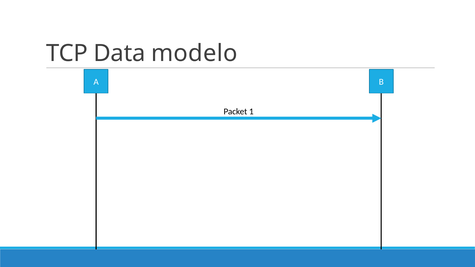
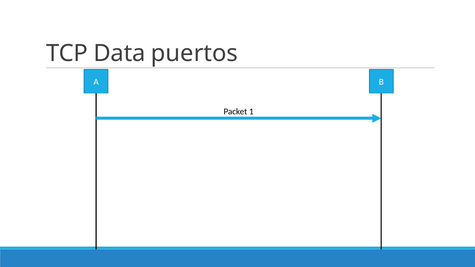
modelo: modelo -> puertos
